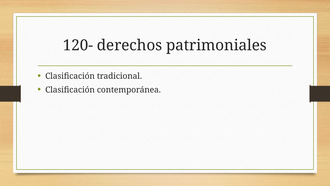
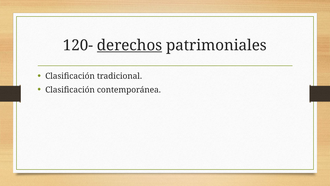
derechos underline: none -> present
